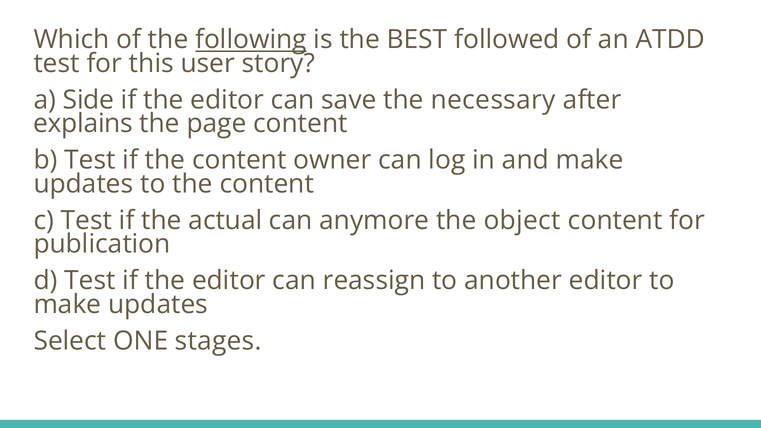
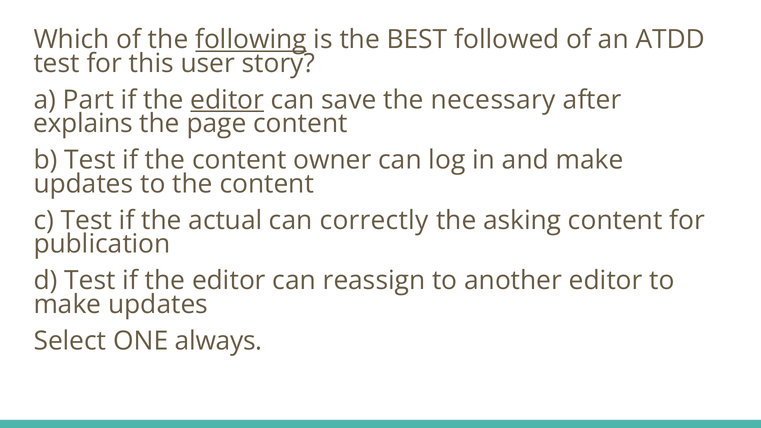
Side: Side -> Part
editor at (227, 100) underline: none -> present
anymore: anymore -> correctly
object: object -> asking
stages: stages -> always
